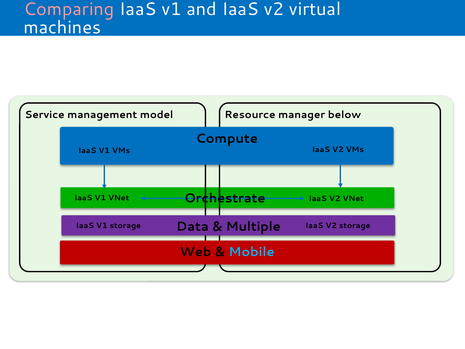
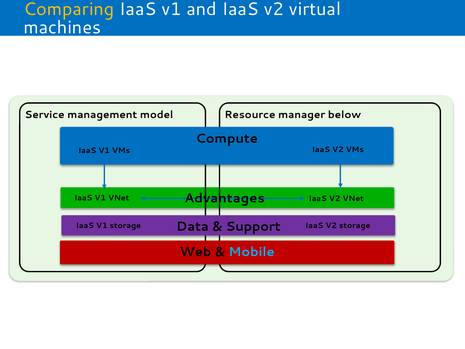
Comparing colour: pink -> yellow
Orchestrate: Orchestrate -> Advantages
Multiple: Multiple -> Support
